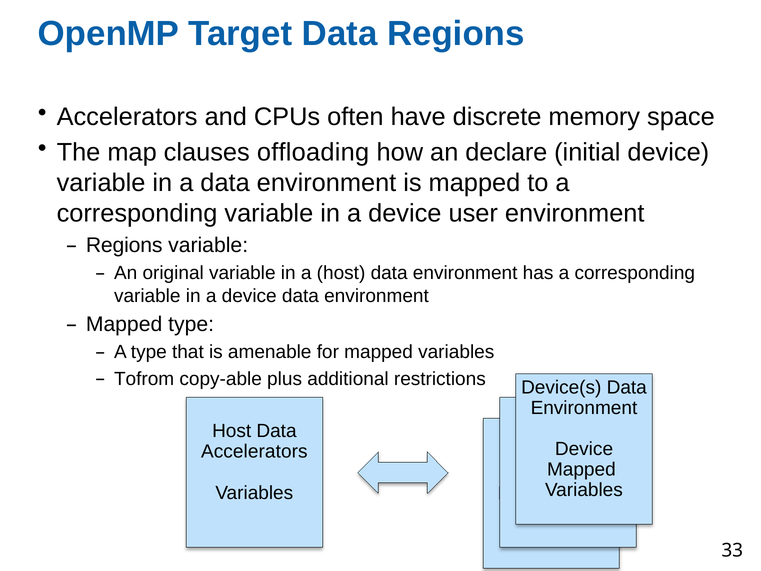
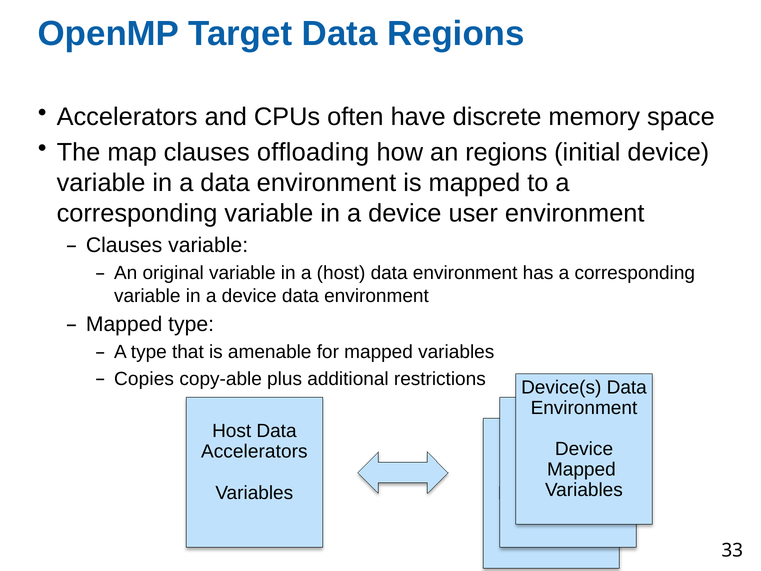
an declare: declare -> regions
Regions at (124, 245): Regions -> Clauses
Tofrom: Tofrom -> Copies
